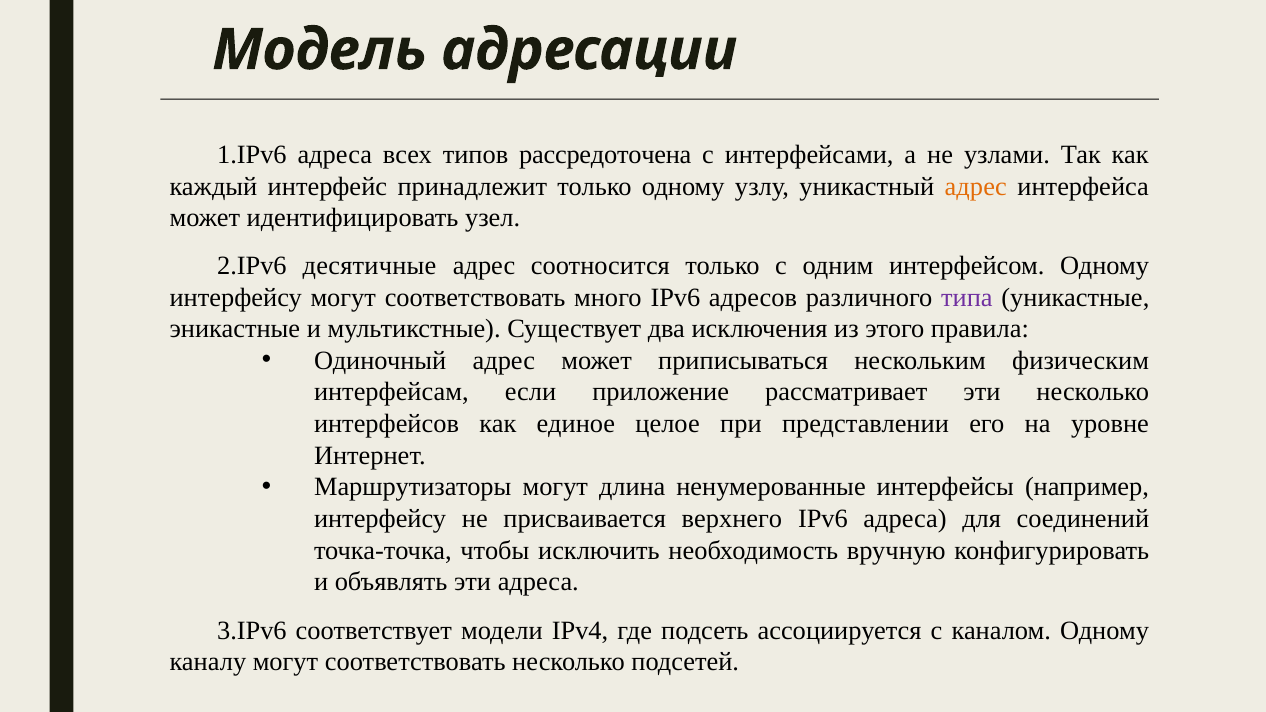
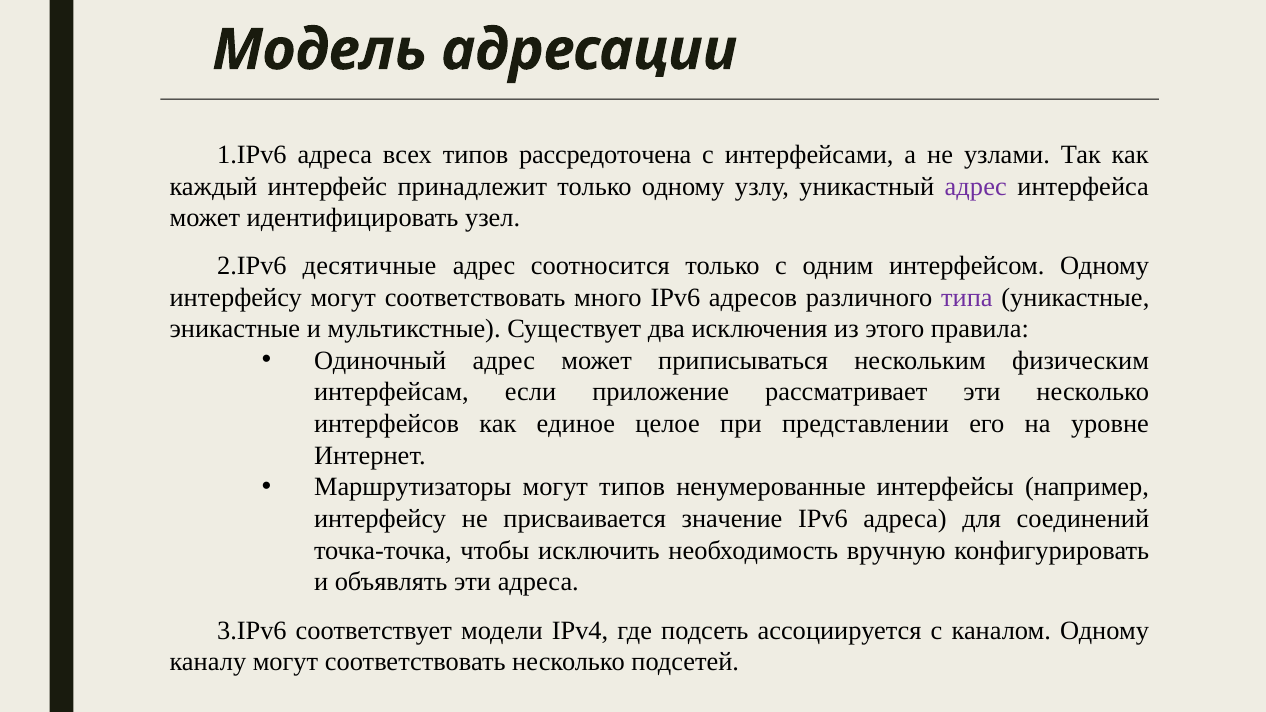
адрес at (976, 187) colour: orange -> purple
могут длина: длина -> типов
верхнего: верхнего -> значение
